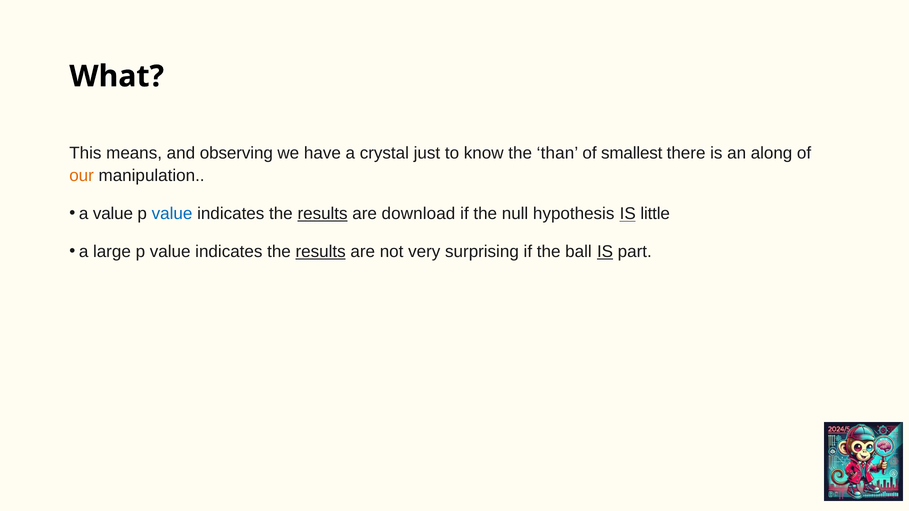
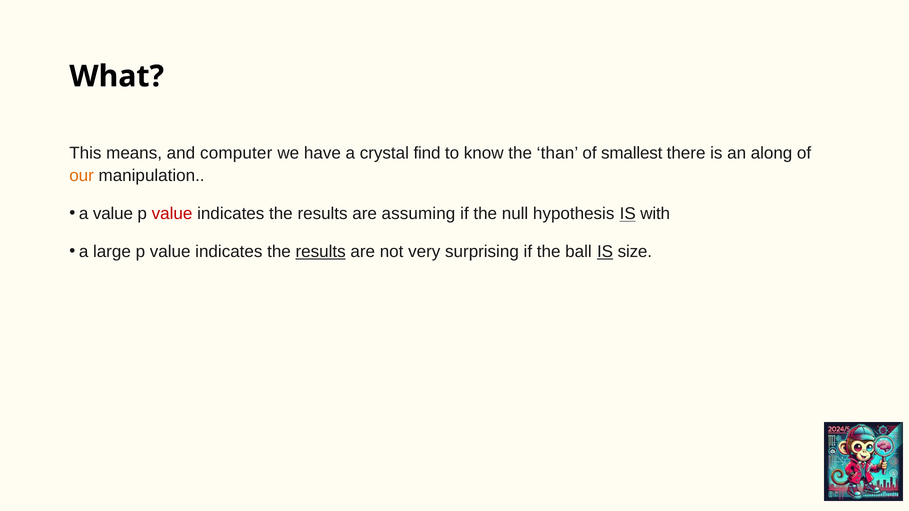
observing: observing -> computer
just: just -> find
value at (172, 214) colour: blue -> red
results at (323, 214) underline: present -> none
download: download -> assuming
little: little -> with
part: part -> size
